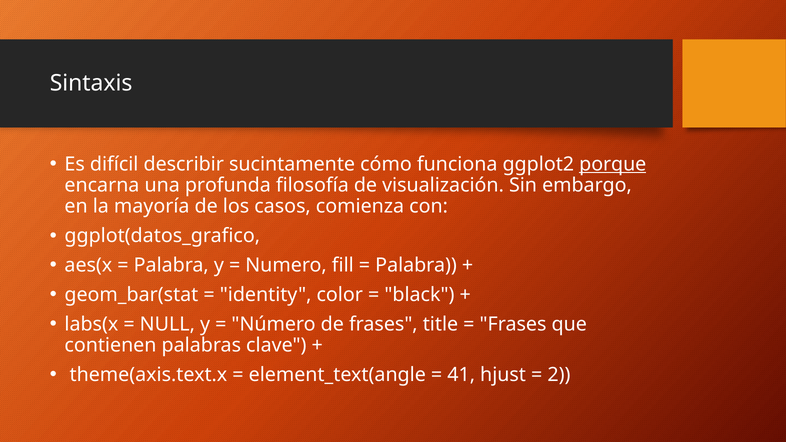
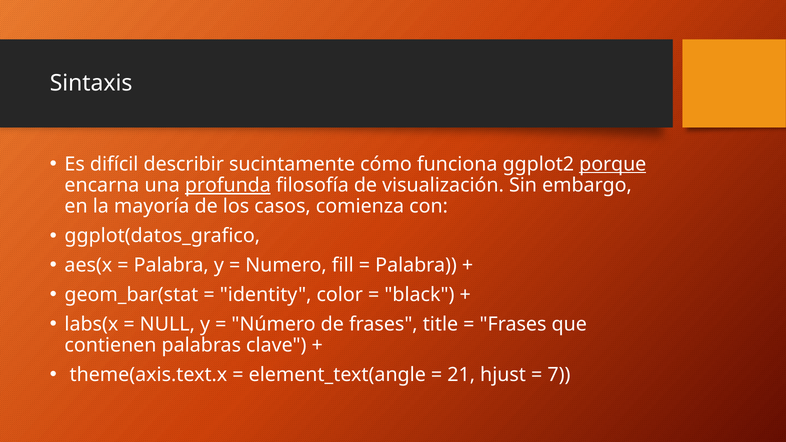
profunda underline: none -> present
41: 41 -> 21
2: 2 -> 7
